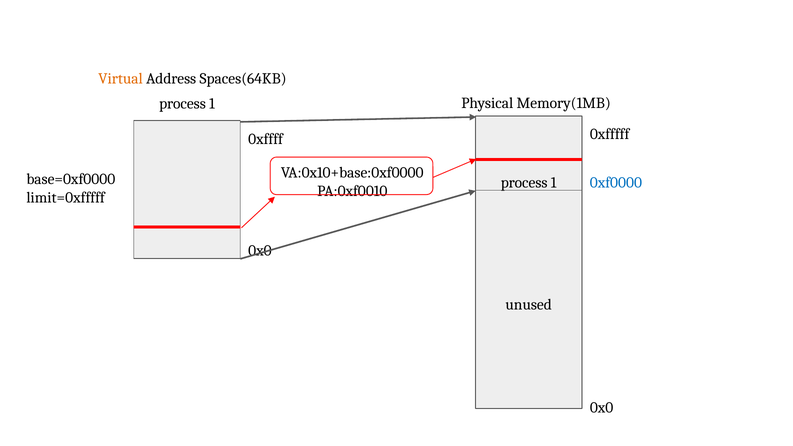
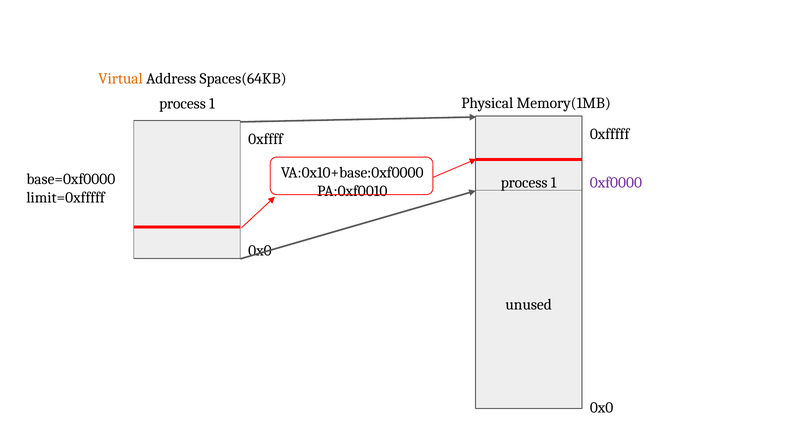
0xf0000 colour: blue -> purple
